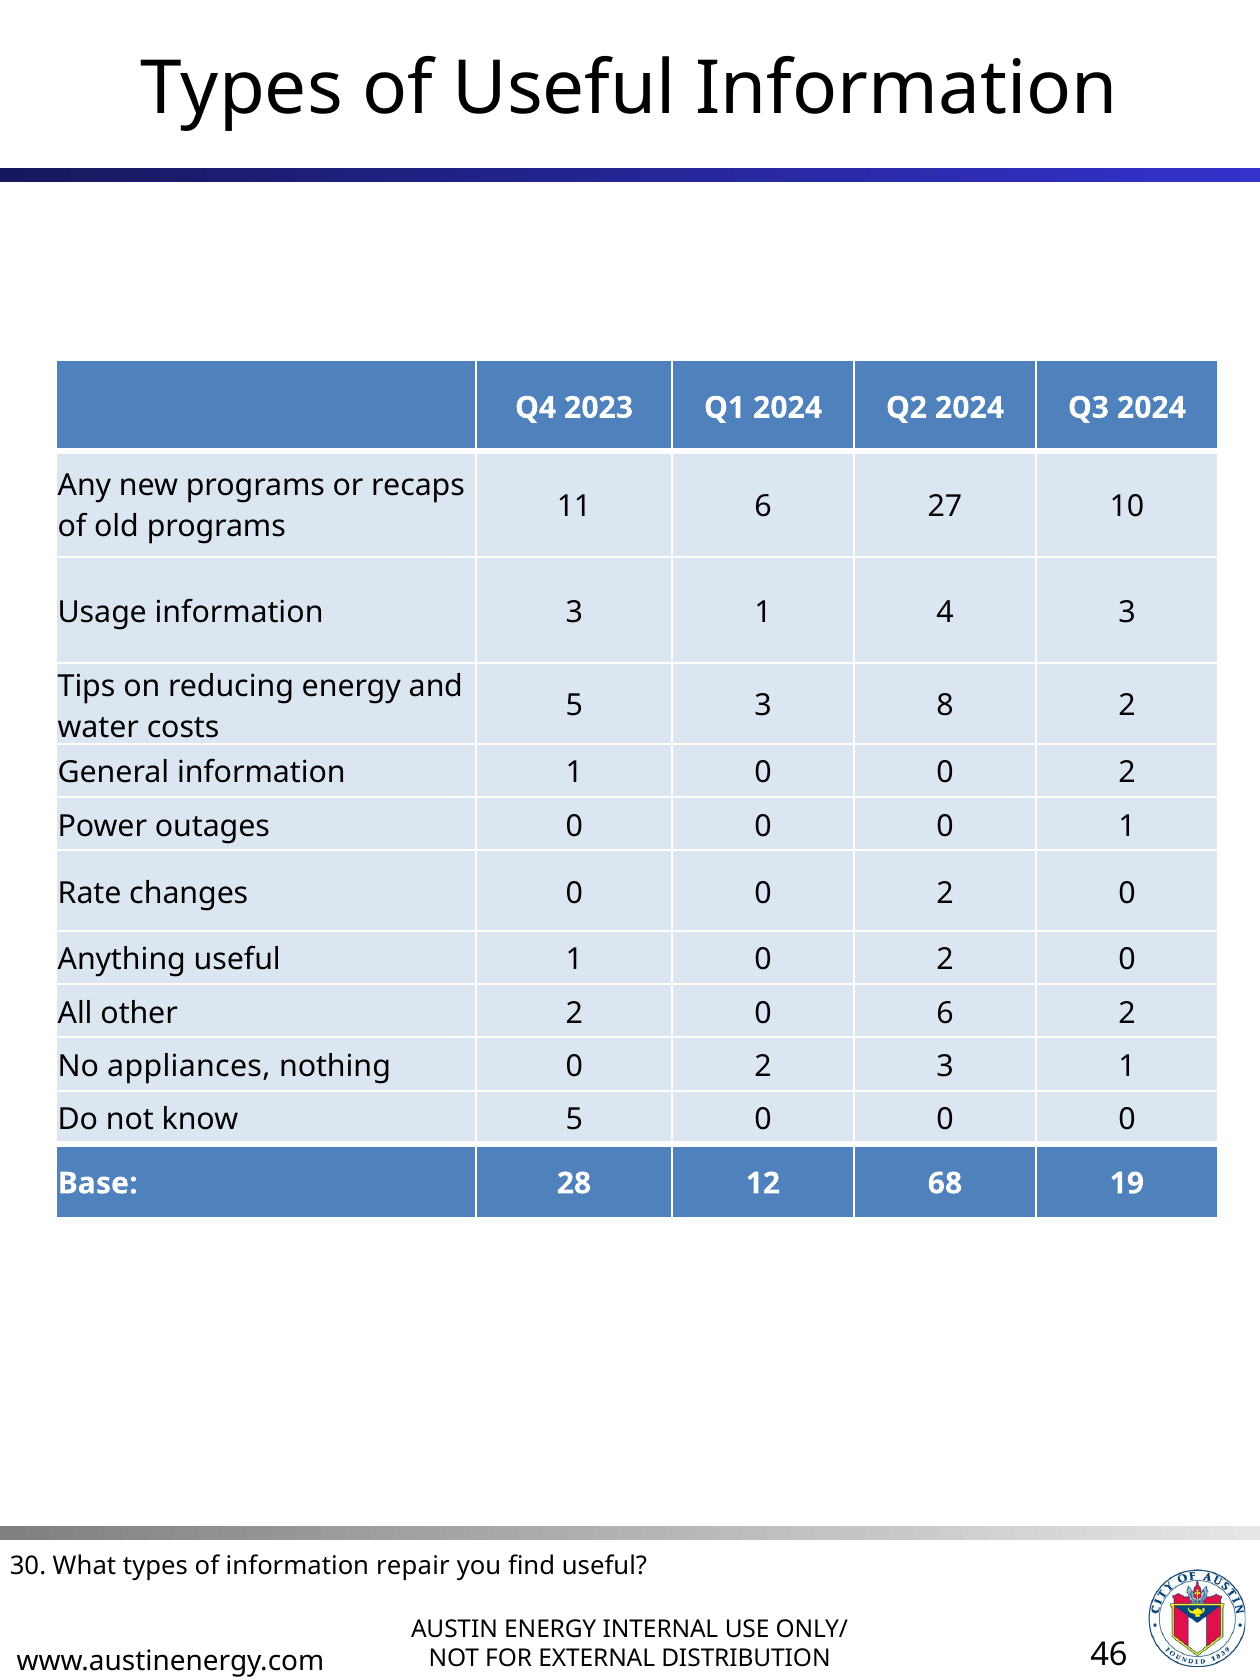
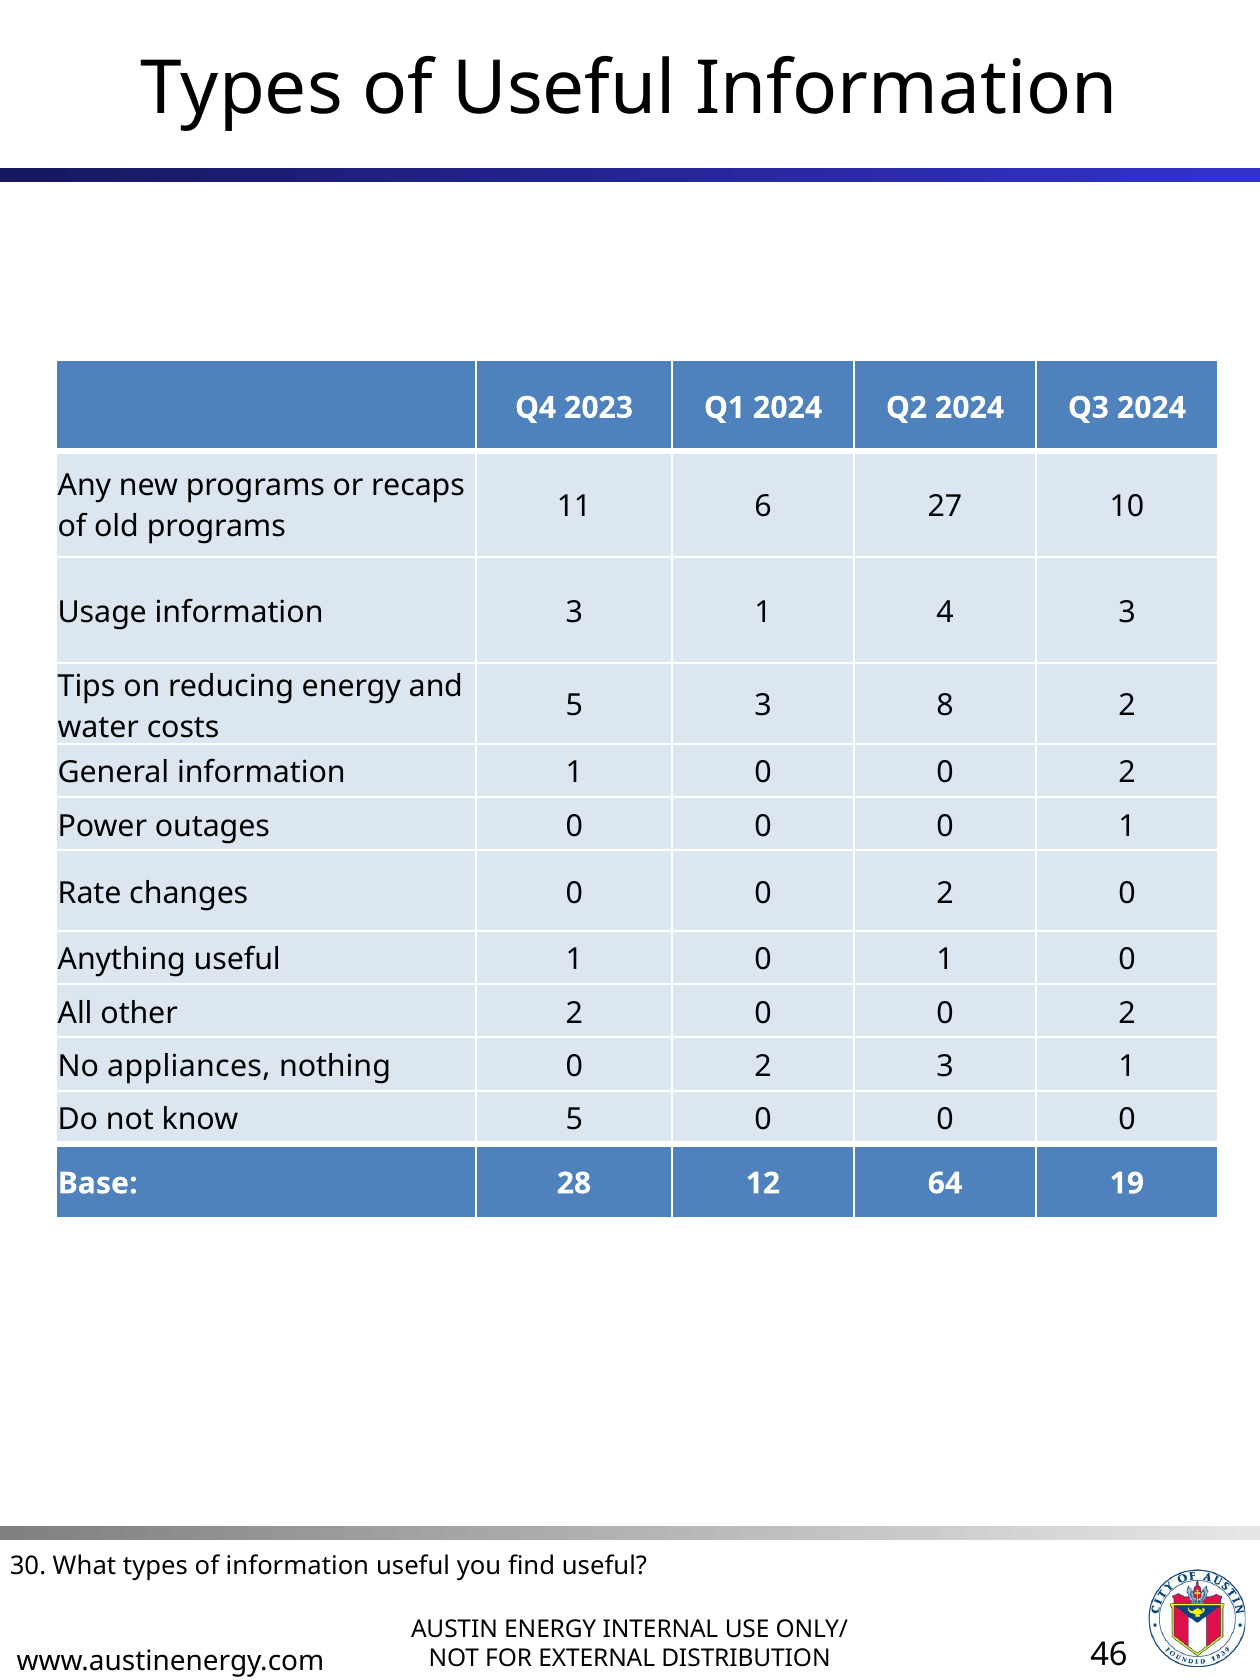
1 0 2: 2 -> 1
2 0 6: 6 -> 0
68: 68 -> 64
information repair: repair -> useful
